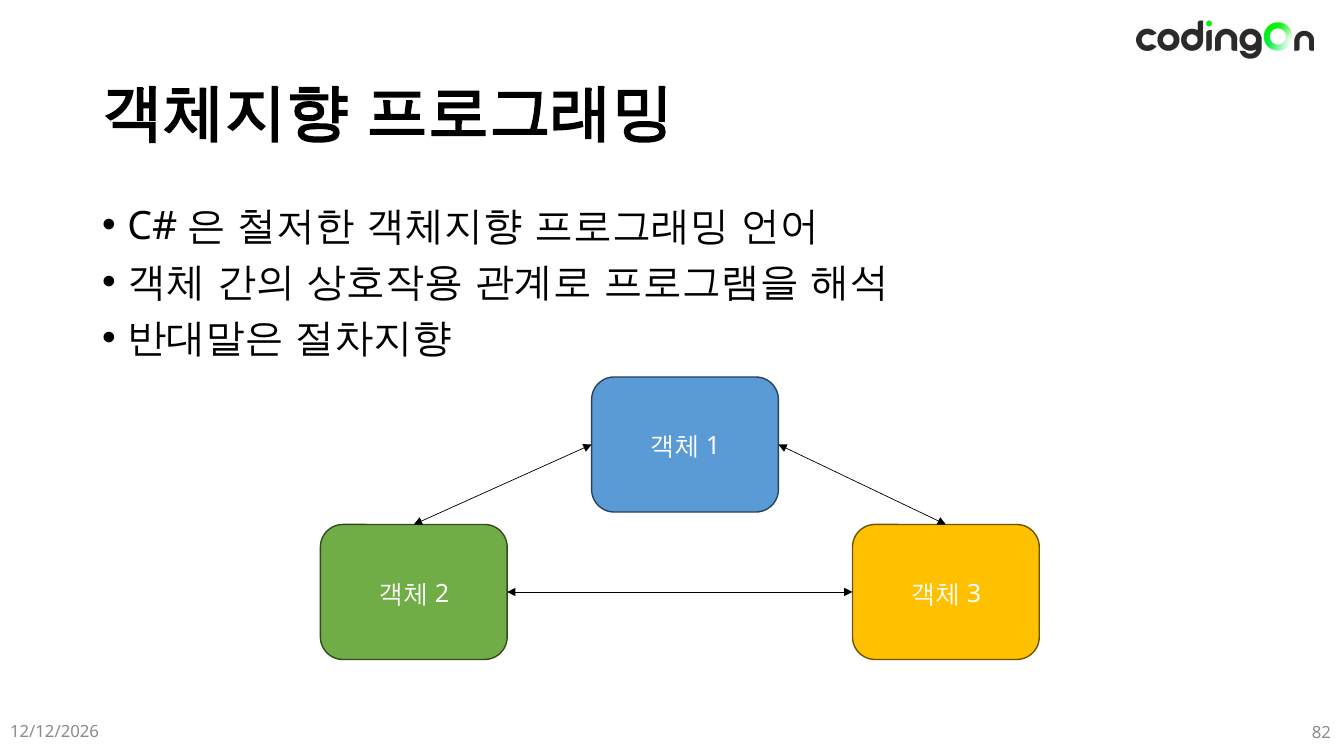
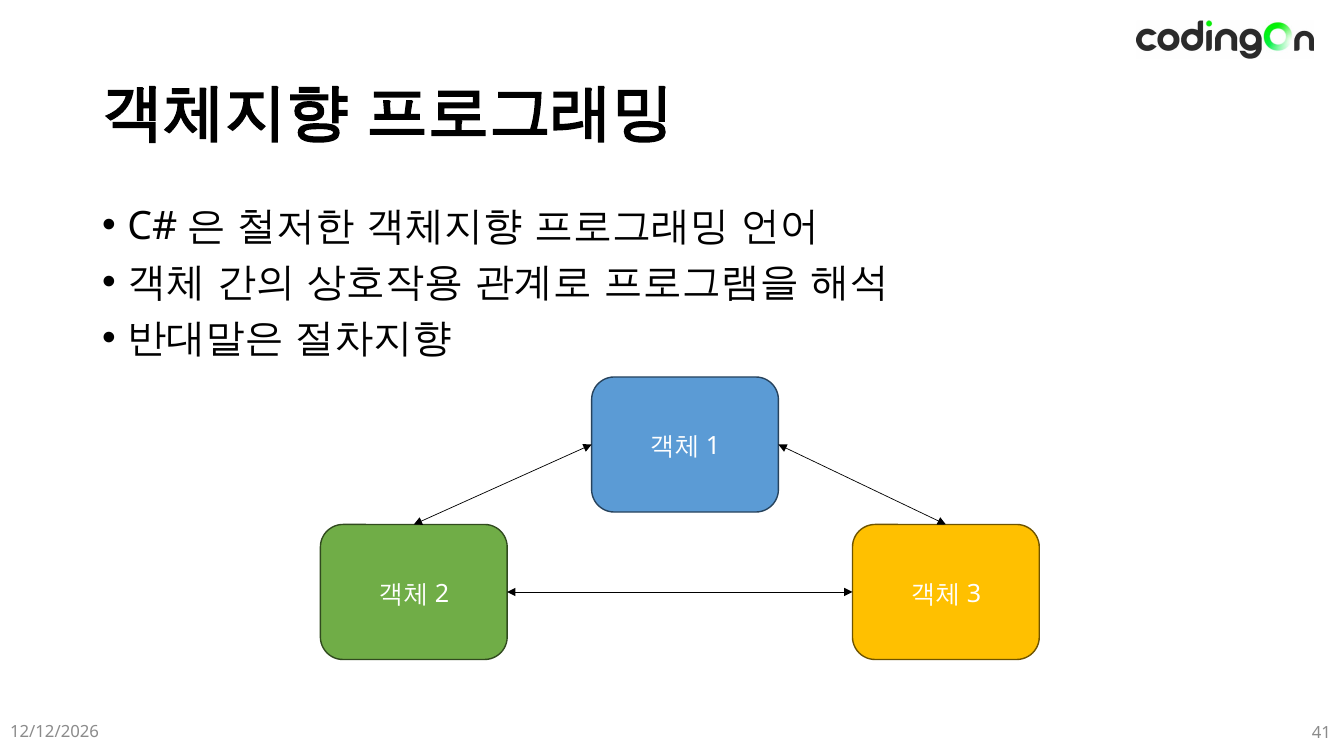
82: 82 -> 41
